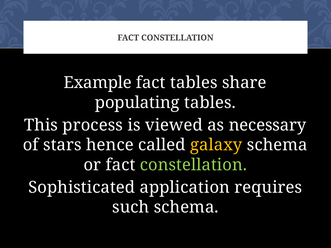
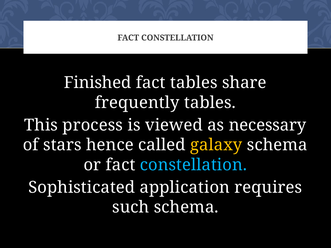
Example: Example -> Finished
populating: populating -> frequently
constellation at (193, 165) colour: light green -> light blue
